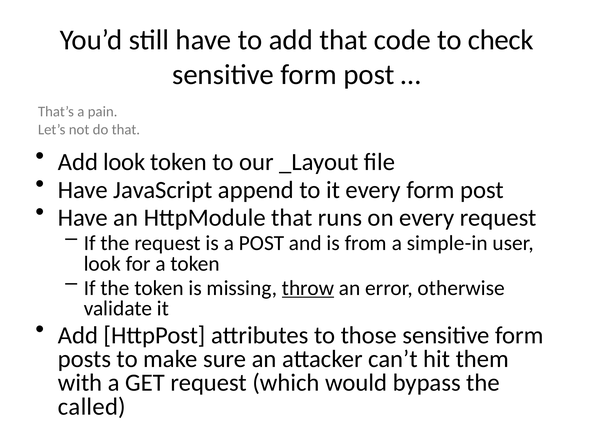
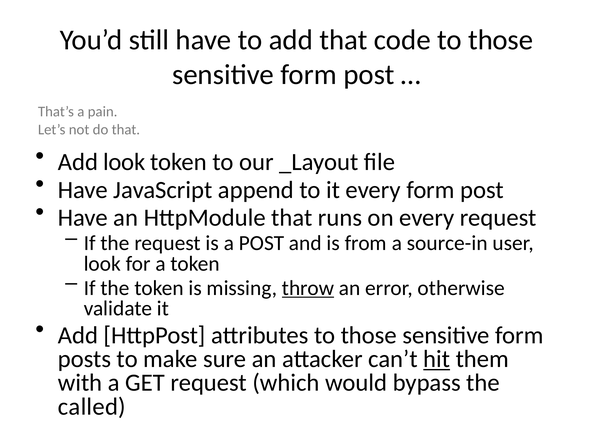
code to check: check -> those
simple-in: simple-in -> source-in
hit underline: none -> present
